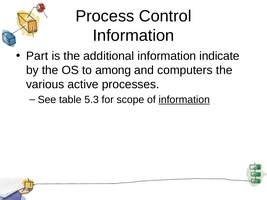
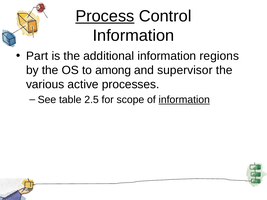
Process underline: none -> present
indicate: indicate -> regions
computers: computers -> supervisor
5.3: 5.3 -> 2.5
